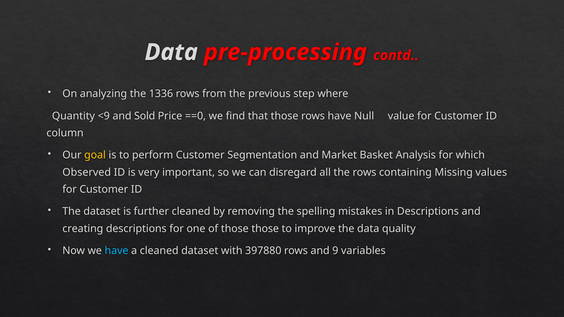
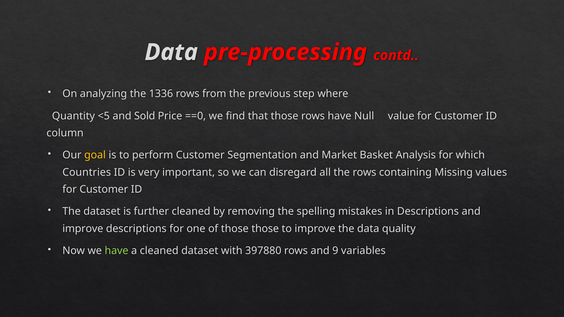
<9: <9 -> <5
Observed: Observed -> Countries
creating at (83, 229): creating -> improve
have at (117, 251) colour: light blue -> light green
